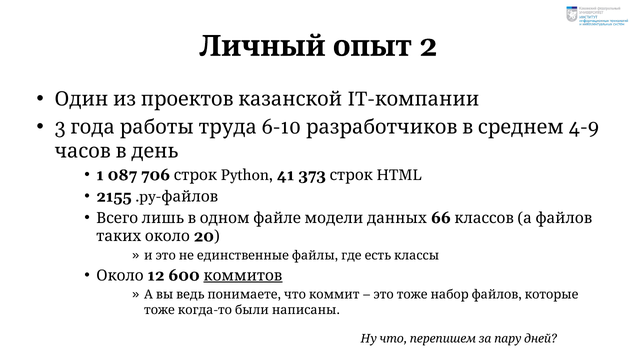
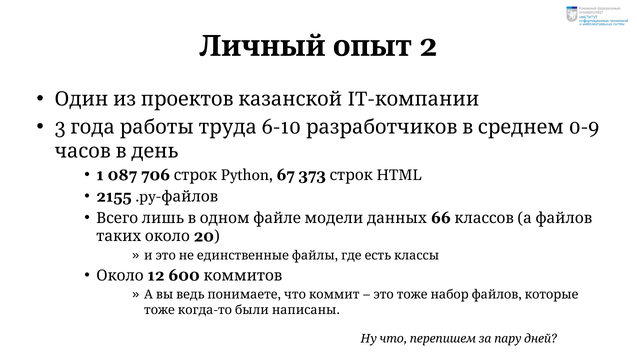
4-9: 4-9 -> 0-9
41: 41 -> 67
коммитов underline: present -> none
